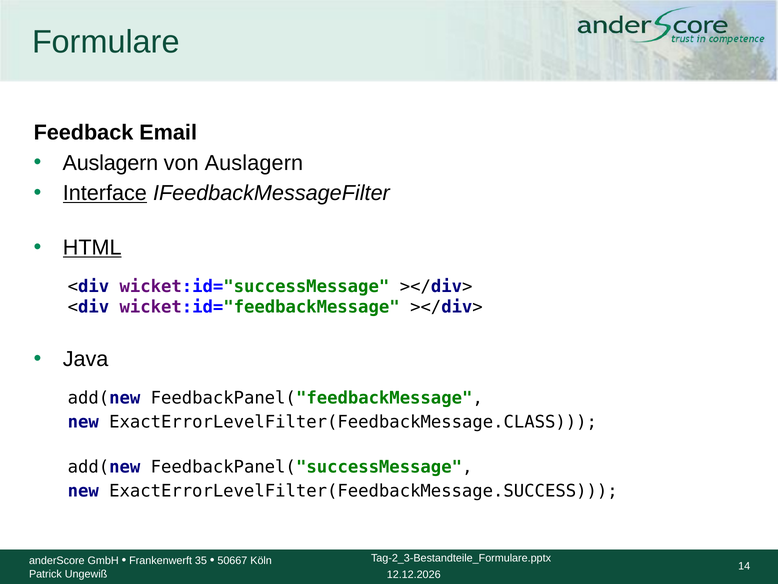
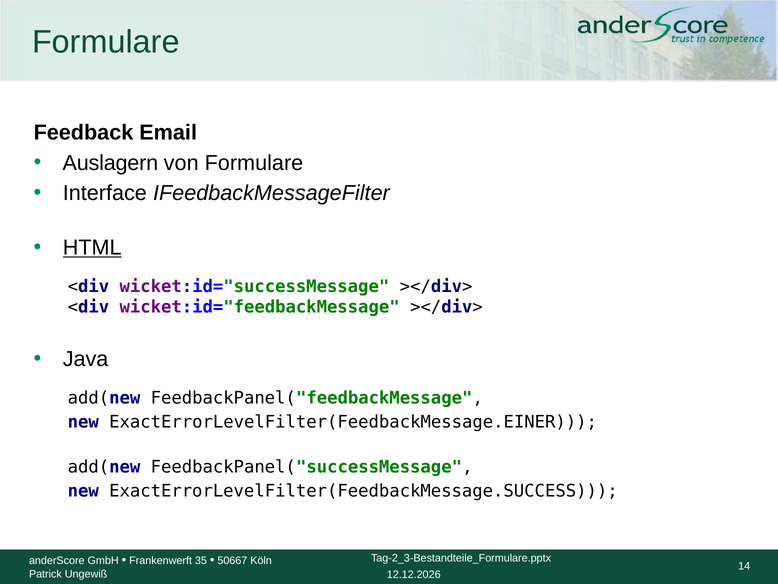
von Auslagern: Auslagern -> Formulare
Interface underline: present -> none
ExactErrorLevelFilter(FeedbackMessage.CLASS: ExactErrorLevelFilter(FeedbackMessage.CLASS -> ExactErrorLevelFilter(FeedbackMessage.EINER
